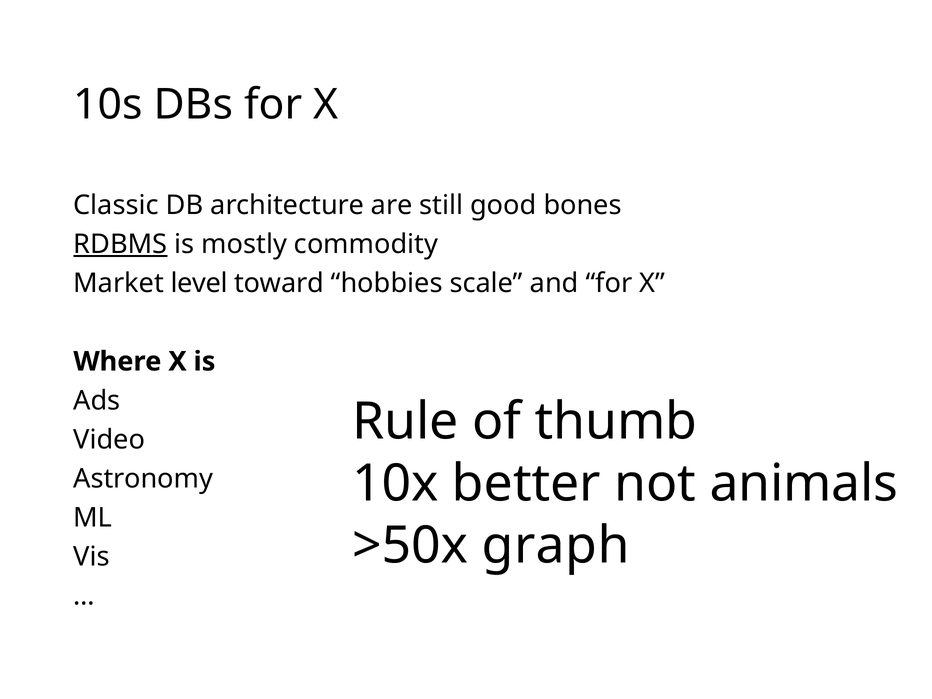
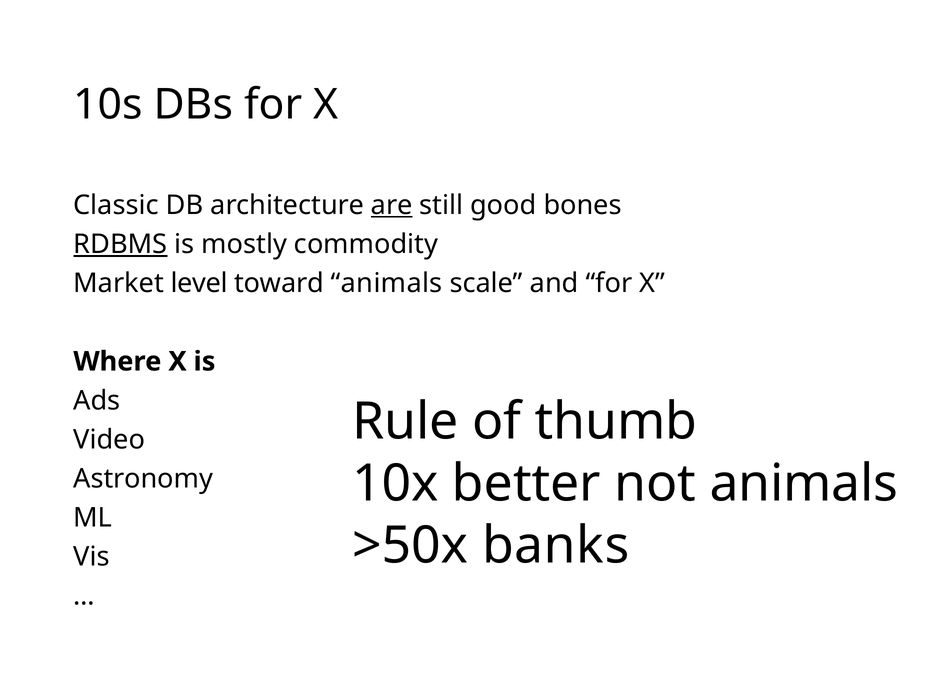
are underline: none -> present
toward hobbies: hobbies -> animals
graph: graph -> banks
